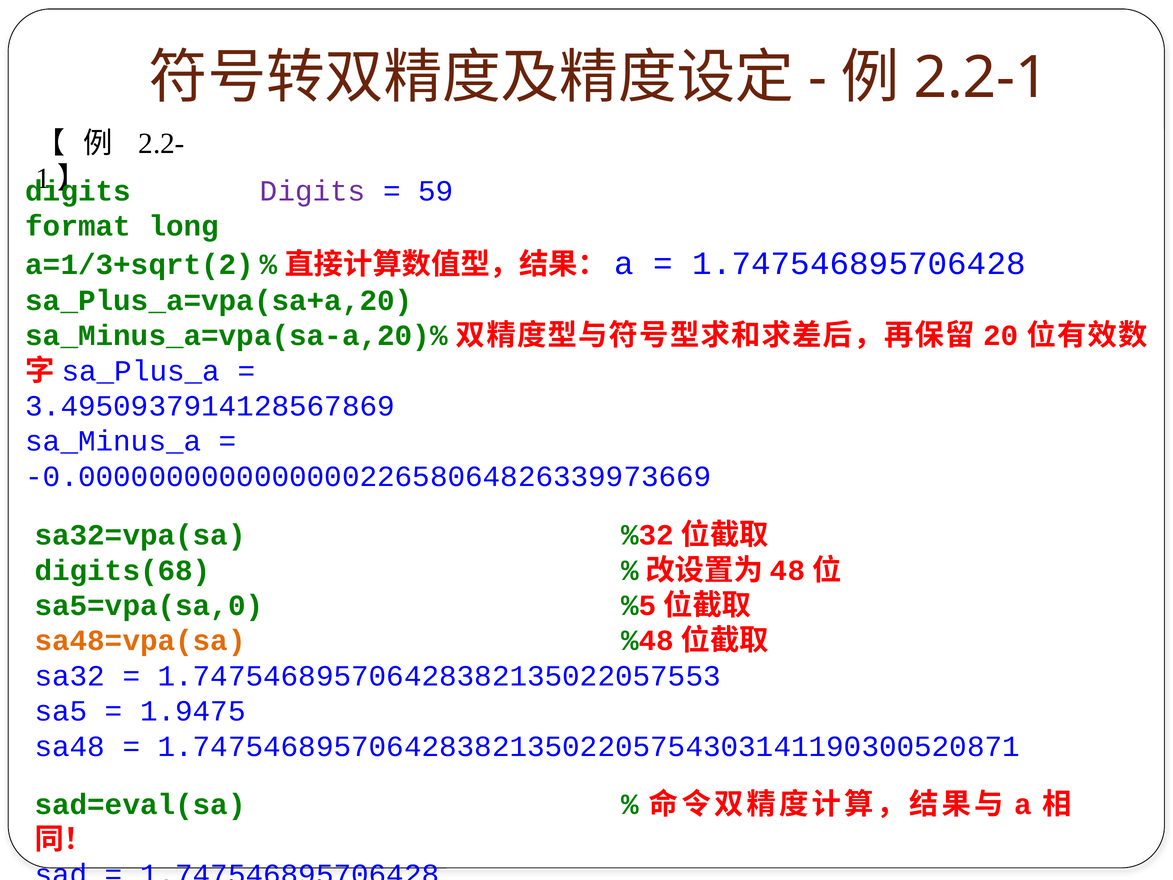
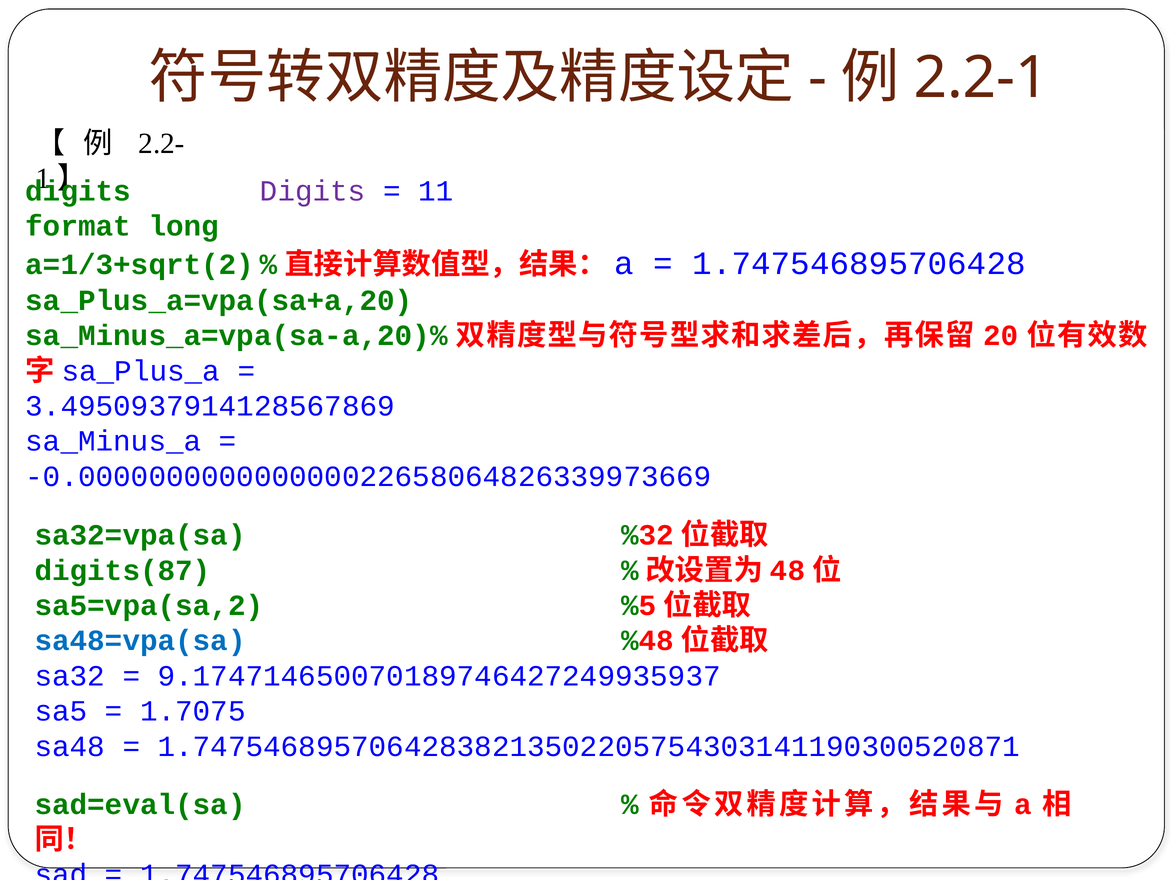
59: 59 -> 11
digits(68: digits(68 -> digits(87
sa5=vpa(sa,0: sa5=vpa(sa,0 -> sa5=vpa(sa,2
sa48=vpa(sa colour: orange -> blue
1.747546895706428382135022057553: 1.747546895706428382135022057553 -> 9.174714650070189746427249935937
1.9475: 1.9475 -> 1.7075
